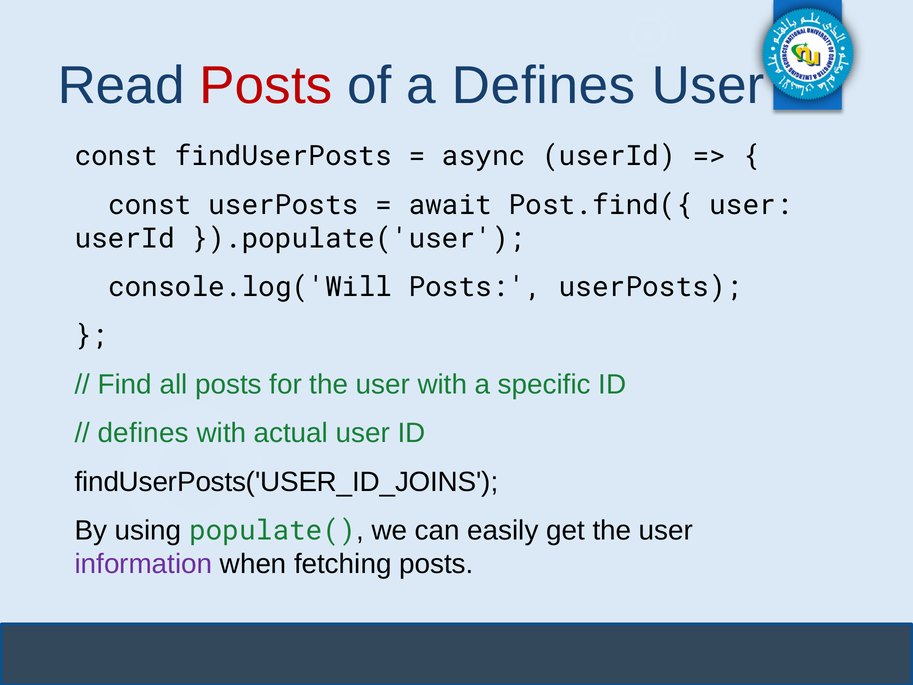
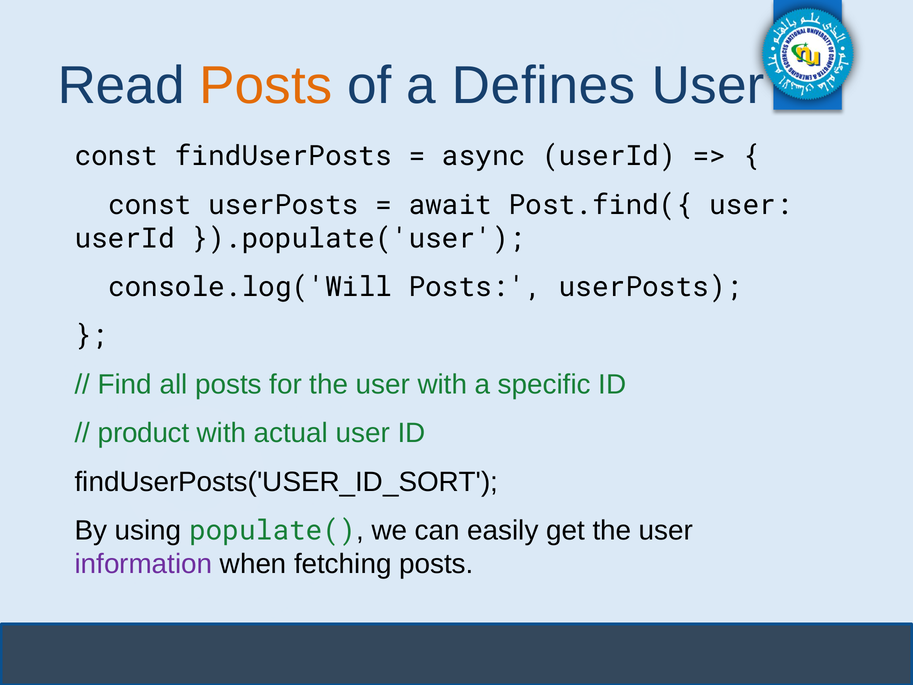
Posts at (266, 85) colour: red -> orange
defines at (143, 433): defines -> product
findUserPosts('USER_ID_JOINS: findUserPosts('USER_ID_JOINS -> findUserPosts('USER_ID_SORT
